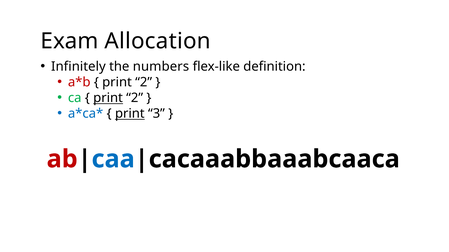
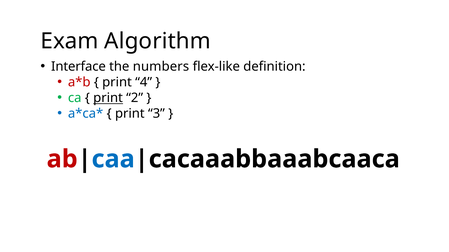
Allocation: Allocation -> Algorithm
Infinitely: Infinitely -> Interface
2 at (144, 82): 2 -> 4
print at (130, 114) underline: present -> none
